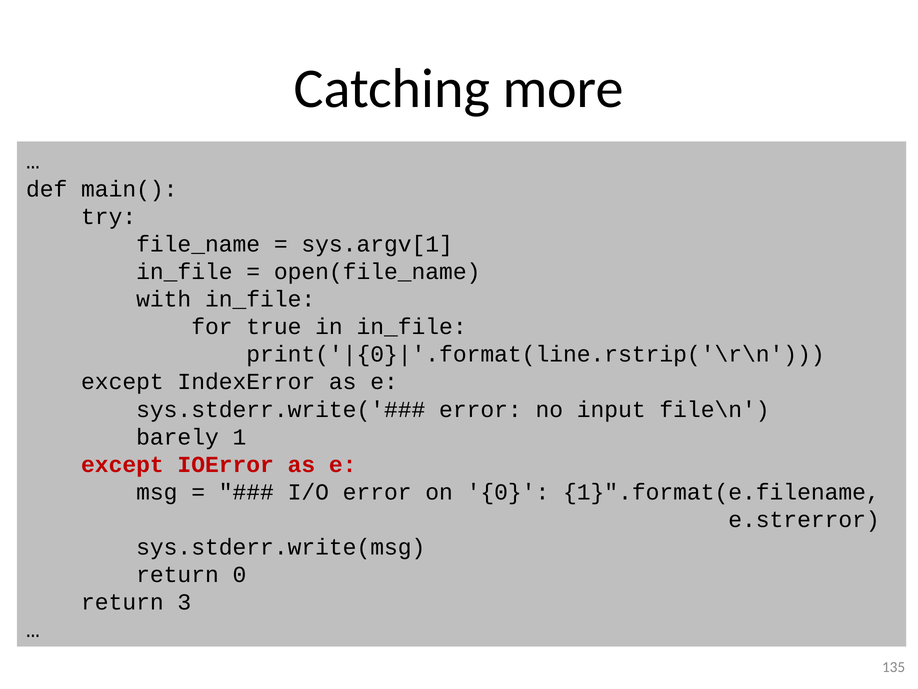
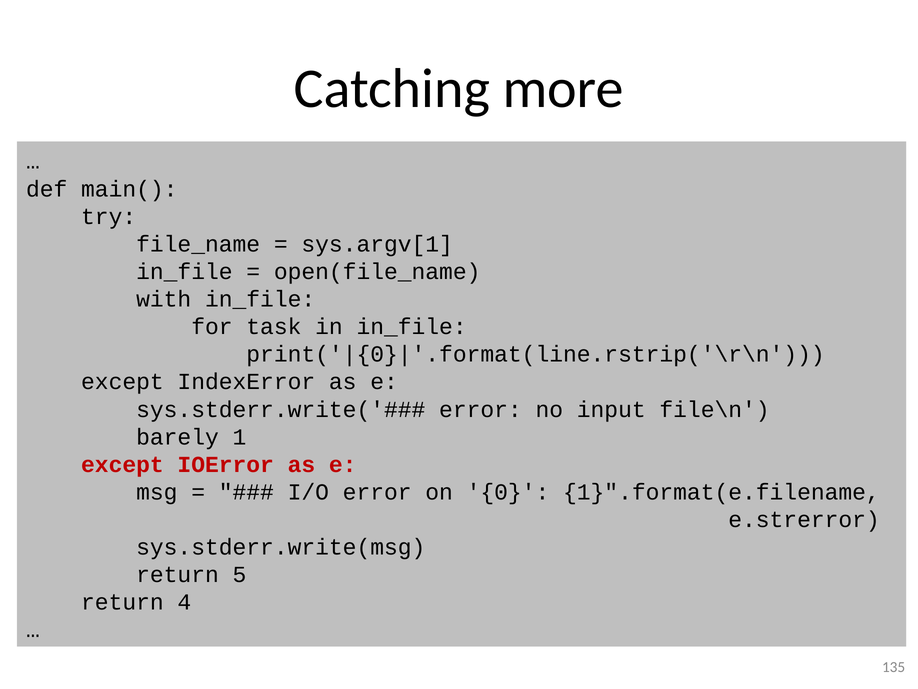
true: true -> task
return 0: 0 -> 5
3: 3 -> 4
